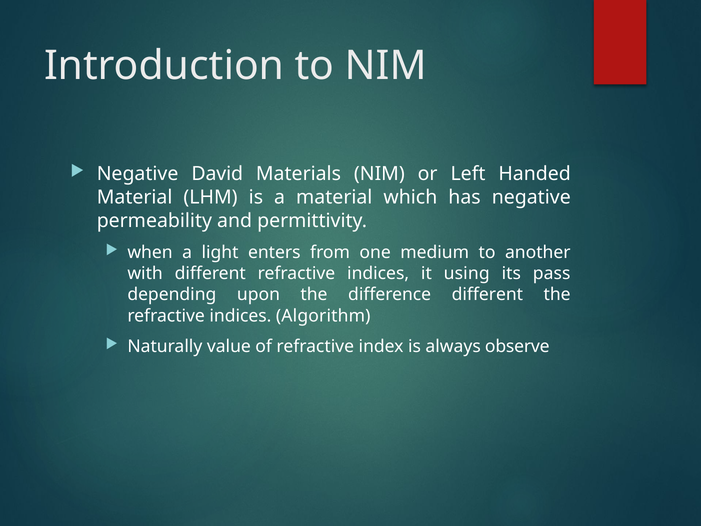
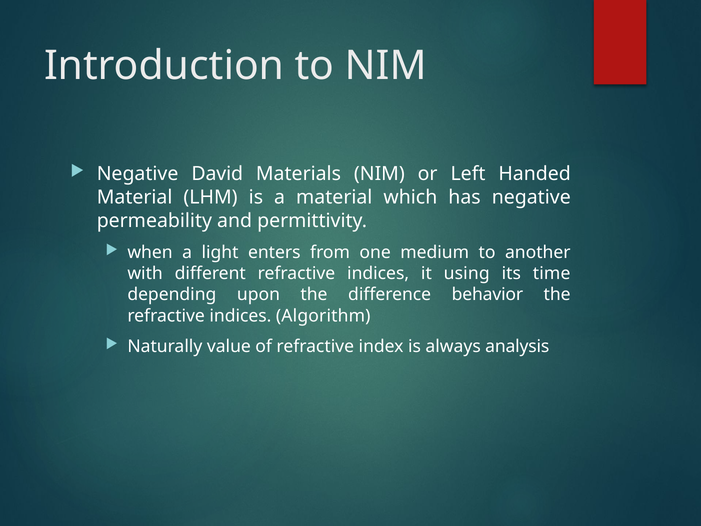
pass: pass -> time
difference different: different -> behavior
observe: observe -> analysis
